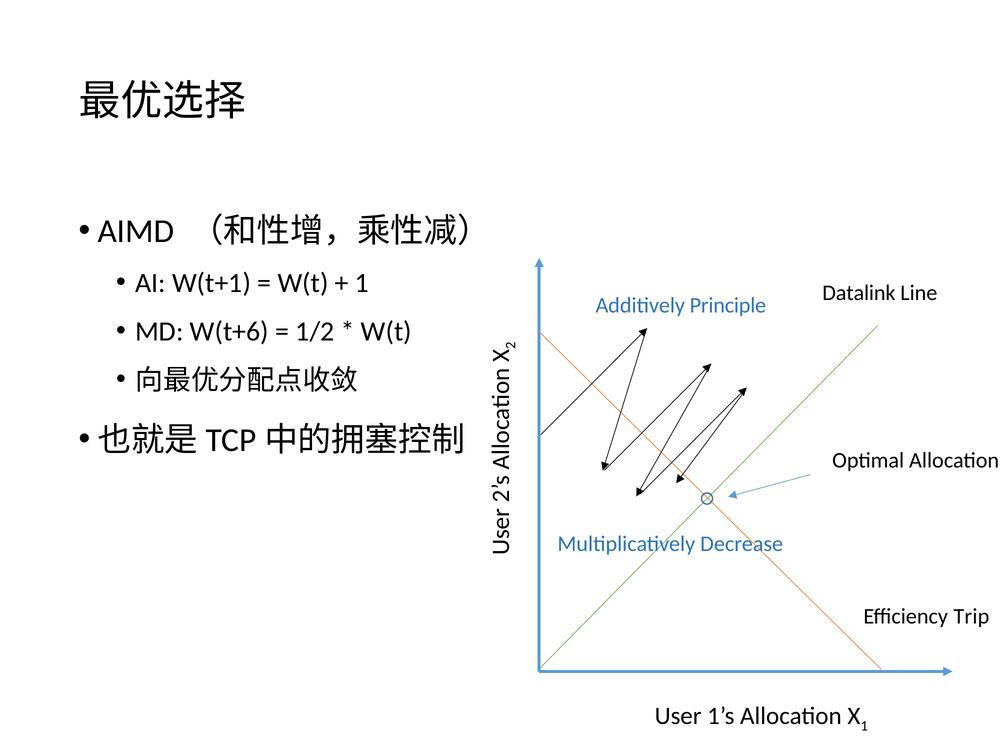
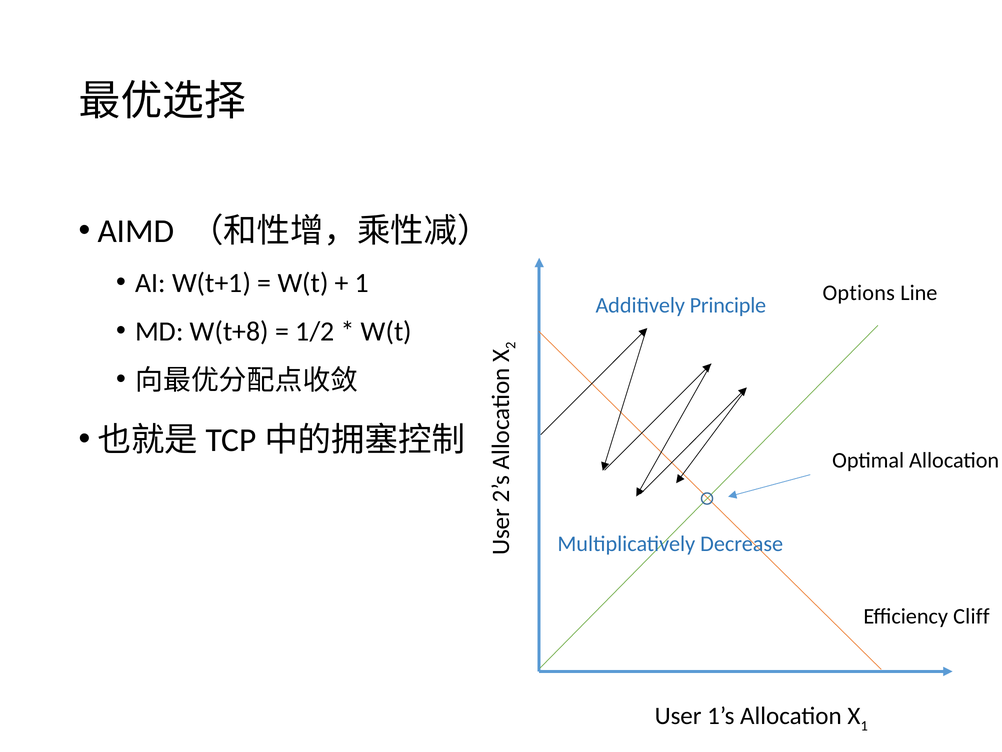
Datalink: Datalink -> Options
W(t+6: W(t+6 -> W(t+8
Trip: Trip -> Cliff
